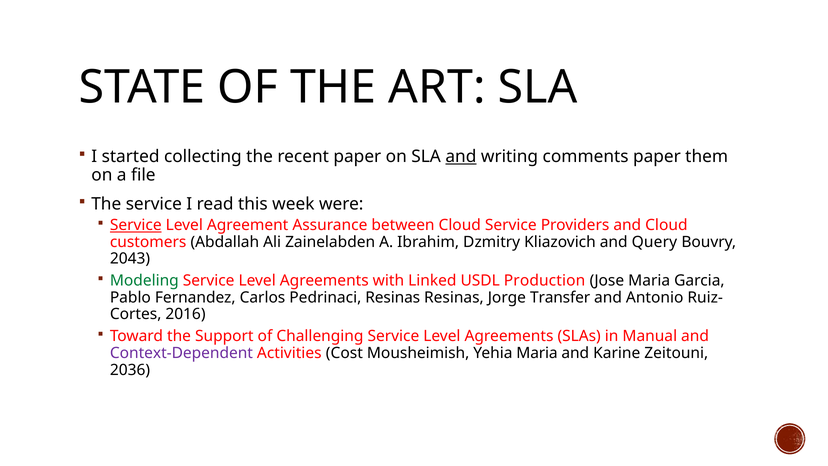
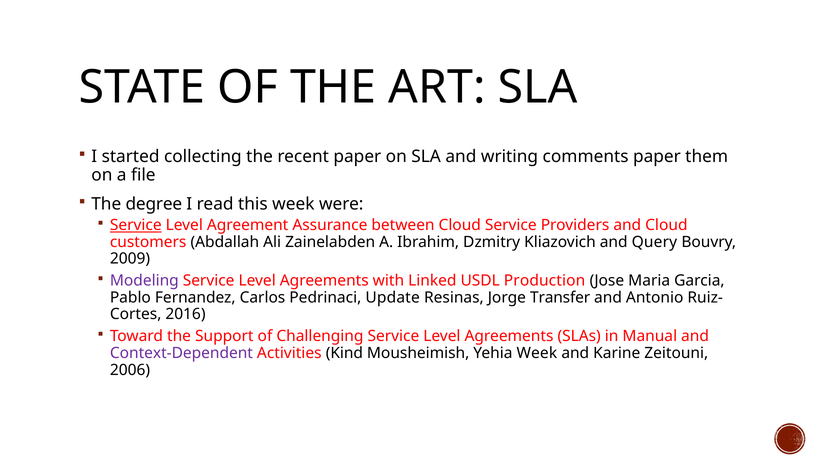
and at (461, 156) underline: present -> none
The service: service -> degree
2043: 2043 -> 2009
Modeling colour: green -> purple
Pedrinaci Resinas: Resinas -> Update
Cost: Cost -> Kind
Yehia Maria: Maria -> Week
2036: 2036 -> 2006
